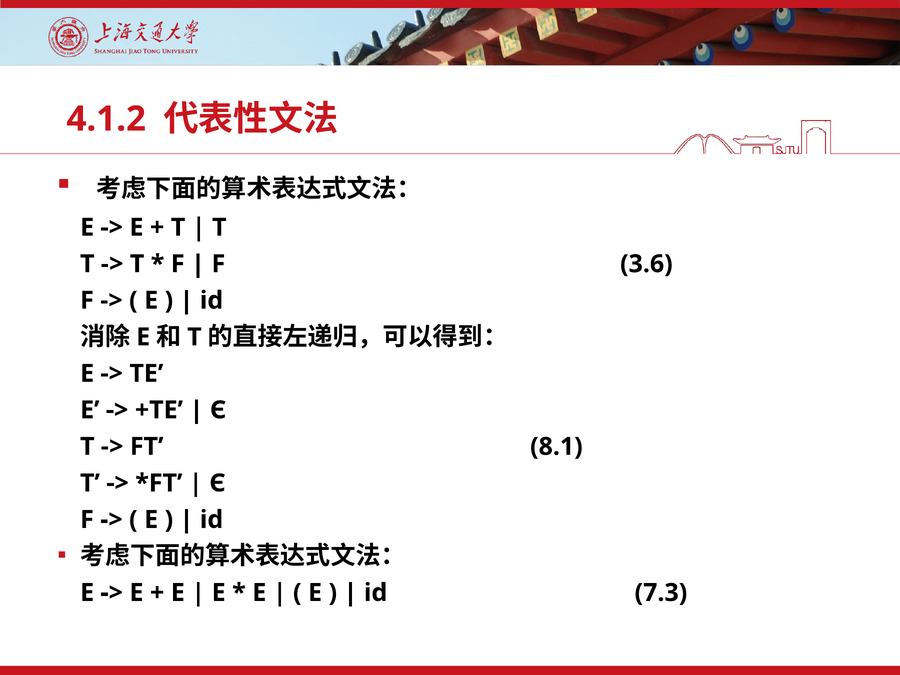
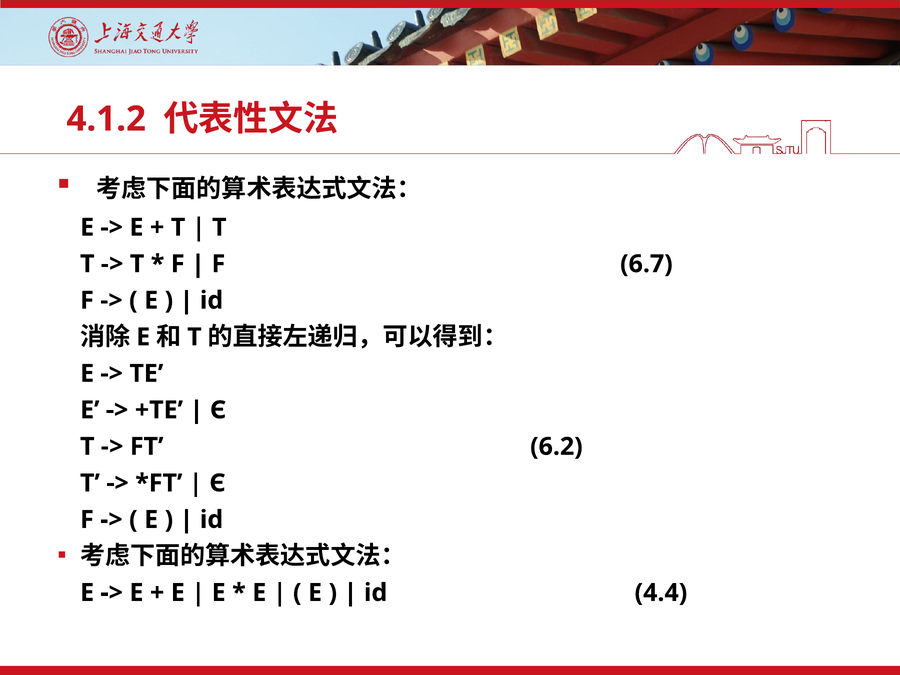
3.6: 3.6 -> 6.7
8.1: 8.1 -> 6.2
7.3: 7.3 -> 4.4
